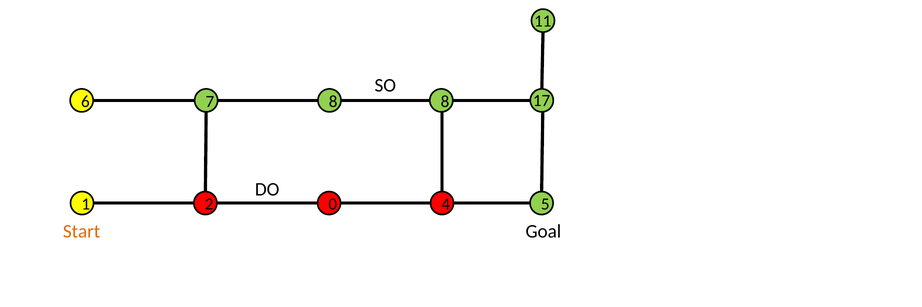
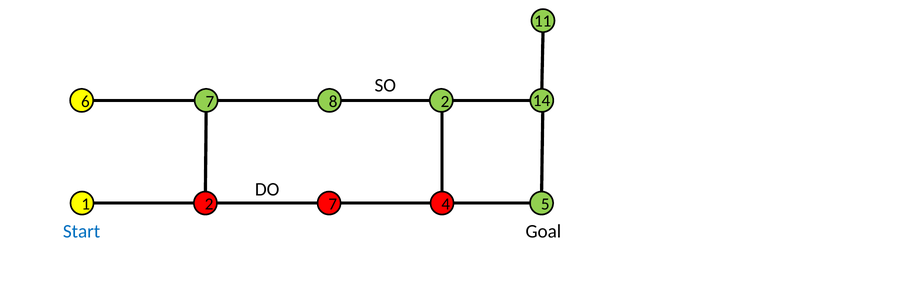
8 8: 8 -> 2
17: 17 -> 14
2 0: 0 -> 7
Start colour: orange -> blue
